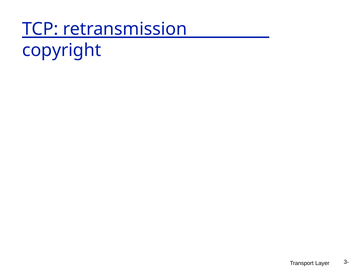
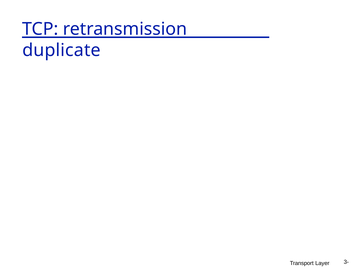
copyright: copyright -> duplicate
